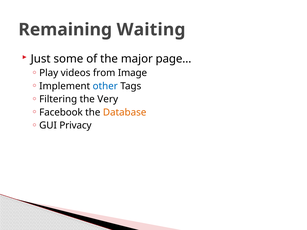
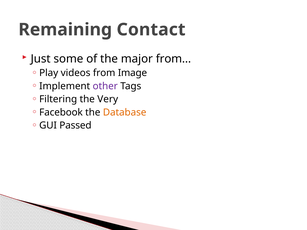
Waiting: Waiting -> Contact
page…: page… -> from…
other colour: blue -> purple
Privacy: Privacy -> Passed
